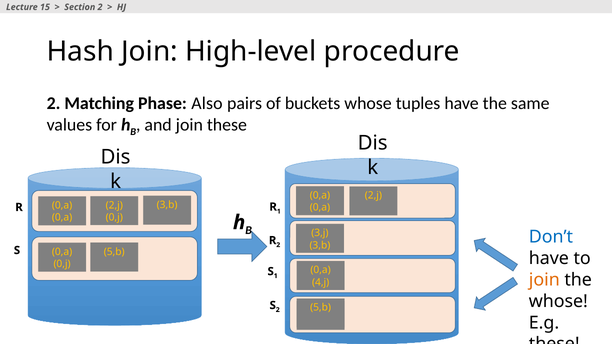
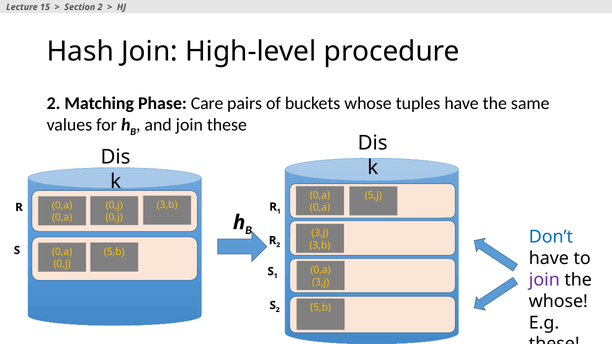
Also: Also -> Care
2,j at (373, 196): 2,j -> 5,j
2,j at (114, 205): 2,j -> 0,j
join at (544, 280) colour: orange -> purple
4,j at (321, 282): 4,j -> 3,j
